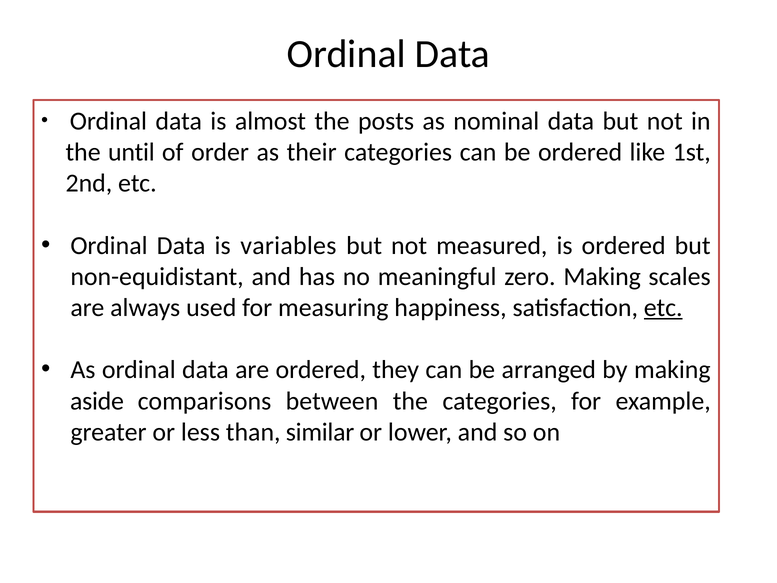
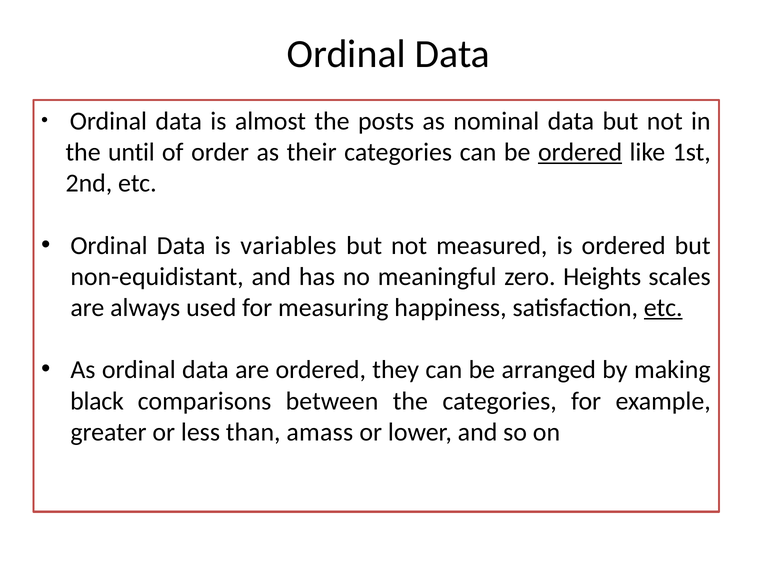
ordered at (580, 152) underline: none -> present
zero Making: Making -> Heights
aside: aside -> black
similar: similar -> amass
